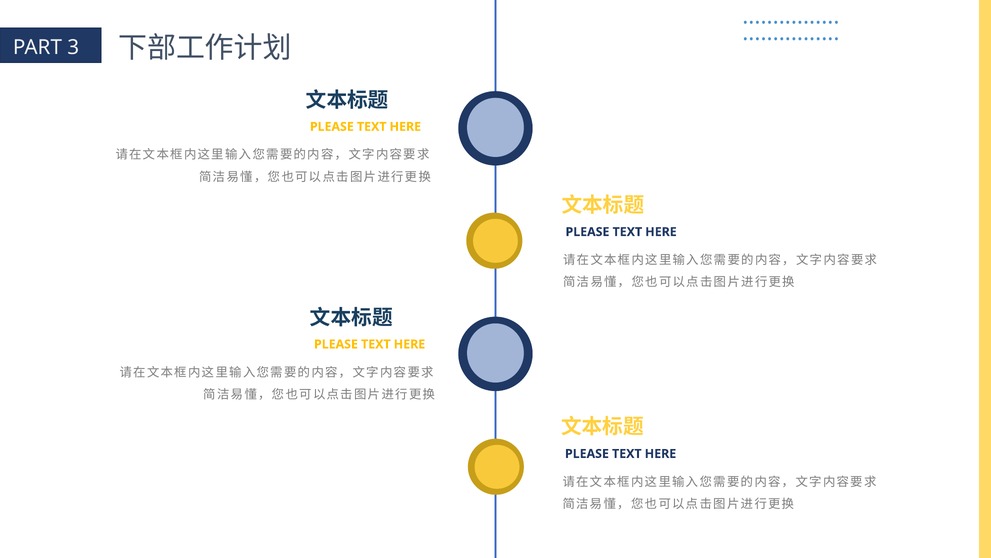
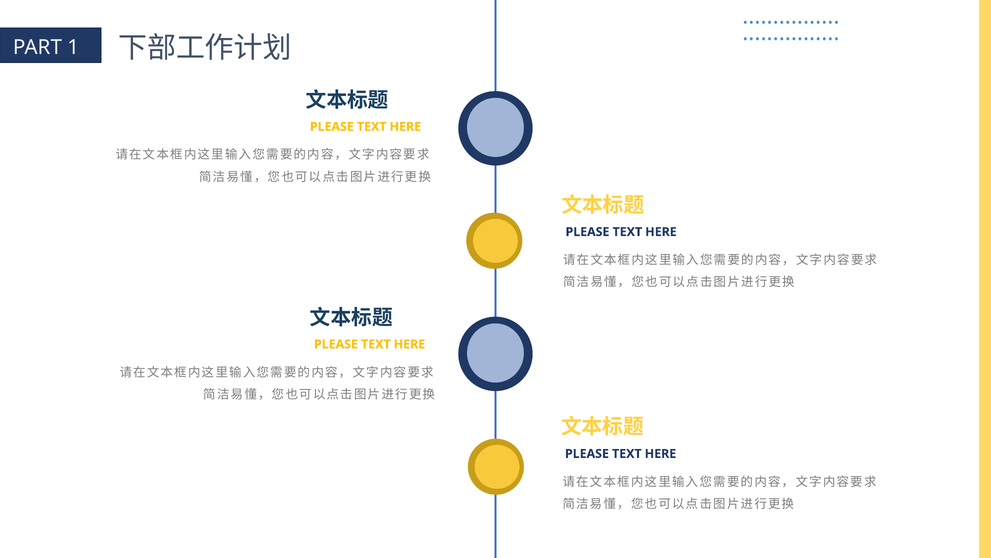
3: 3 -> 1
